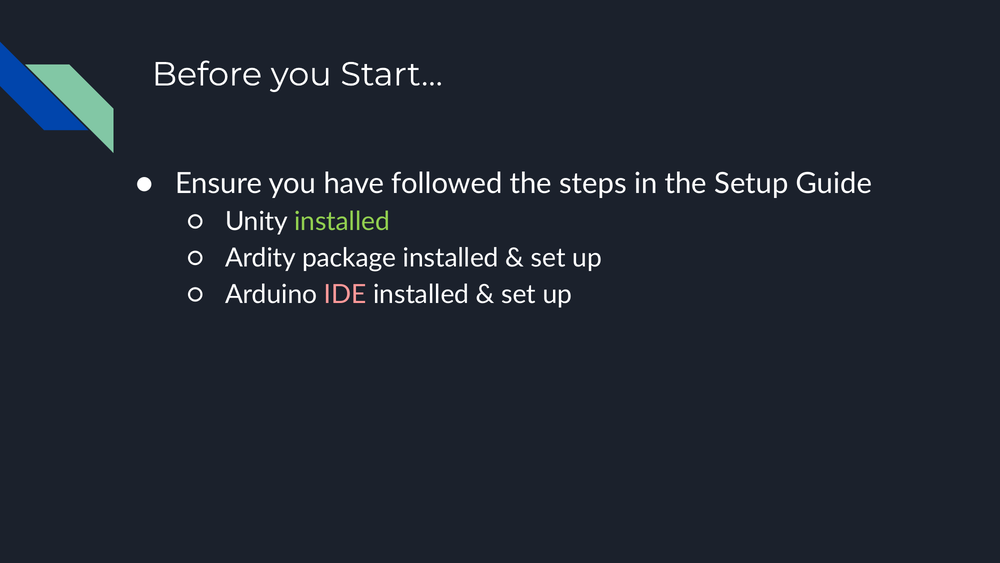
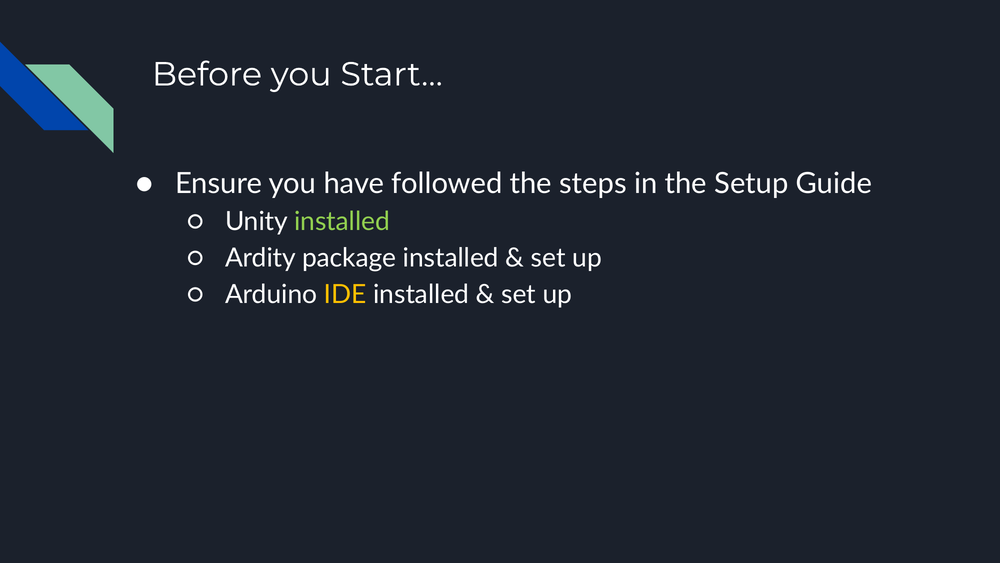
IDE colour: pink -> yellow
